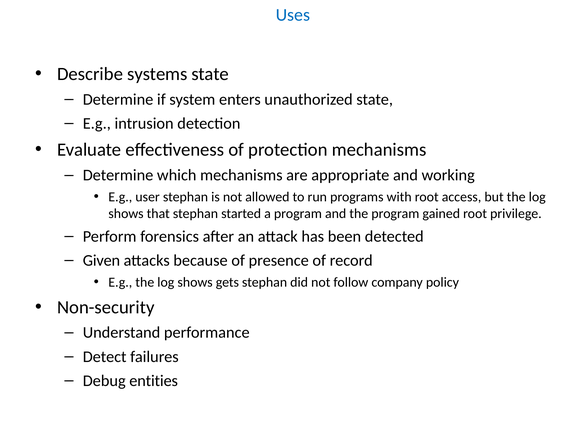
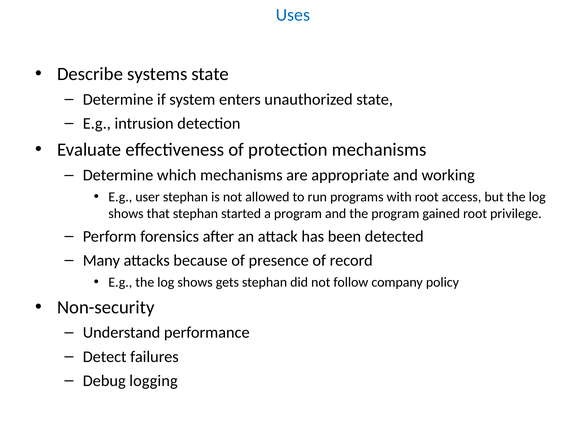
Given: Given -> Many
entities: entities -> logging
